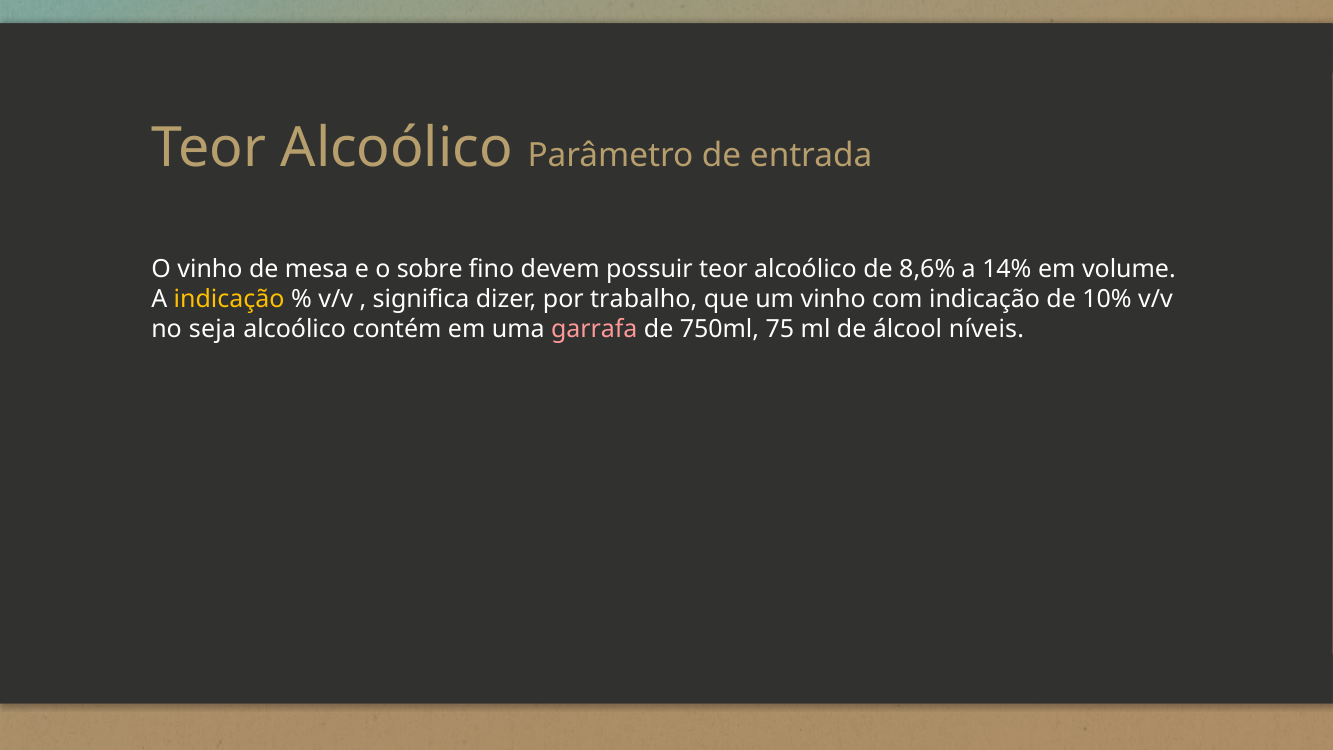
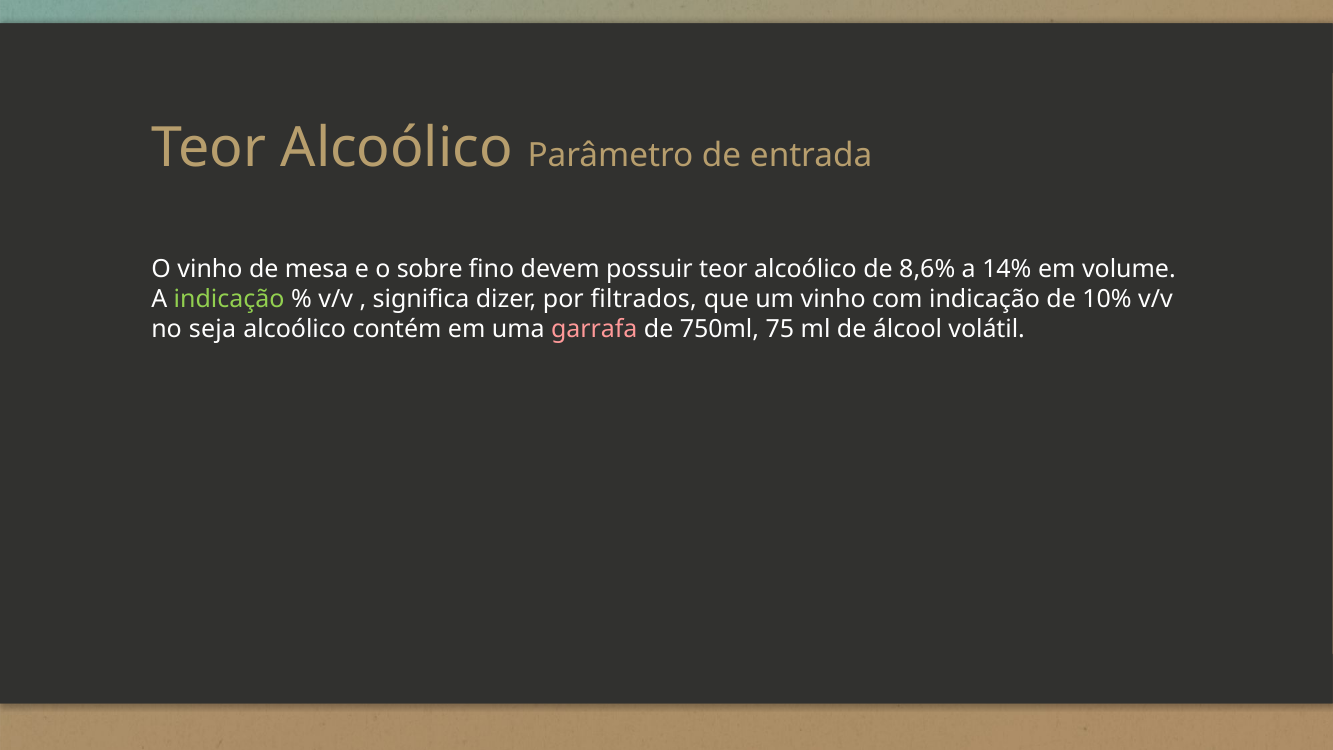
indicação at (229, 299) colour: yellow -> light green
trabalho: trabalho -> filtrados
níveis: níveis -> volátil
